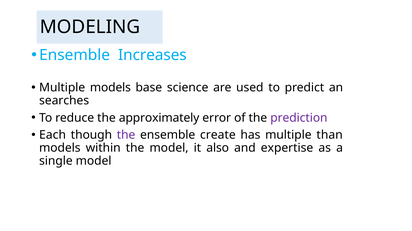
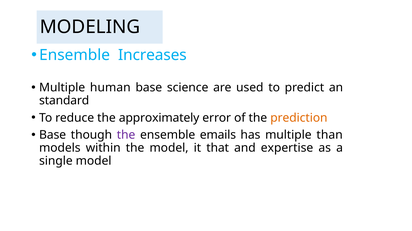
Multiple models: models -> human
searches: searches -> standard
prediction colour: purple -> orange
Each at (53, 135): Each -> Base
create: create -> emails
also: also -> that
